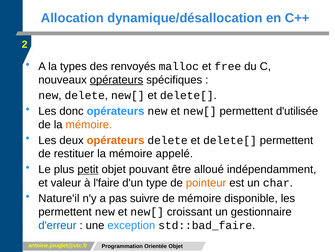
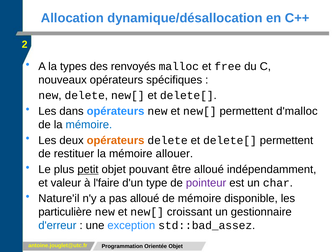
opérateurs at (116, 80) underline: present -> none
donc: donc -> dans
d'utilisée: d'utilisée -> d'malloc
mémoire at (89, 124) colour: orange -> blue
appelé: appelé -> allouer
pointeur colour: orange -> purple
pas suivre: suivre -> alloué
permettent at (65, 211): permettent -> particulière
std::bad_faire: std::bad_faire -> std::bad_assez
